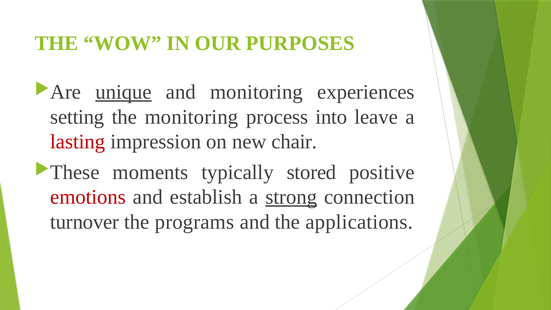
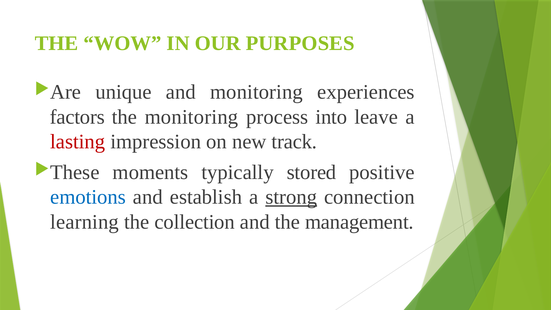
unique underline: present -> none
setting: setting -> factors
chair: chair -> track
emotions colour: red -> blue
turnover: turnover -> learning
programs: programs -> collection
applications: applications -> management
